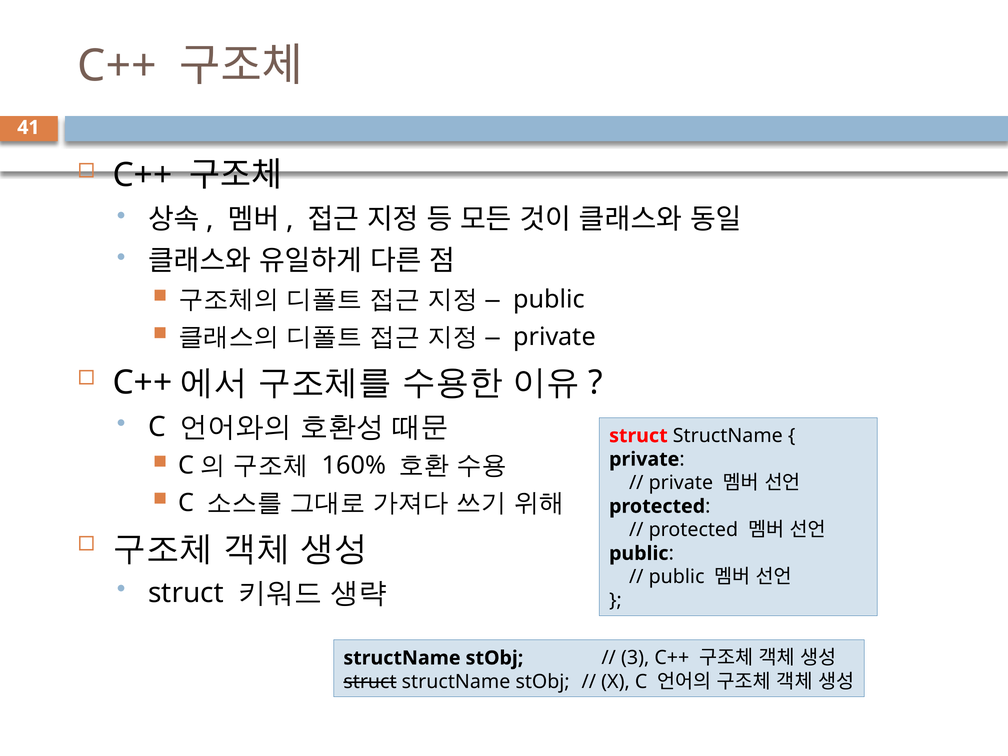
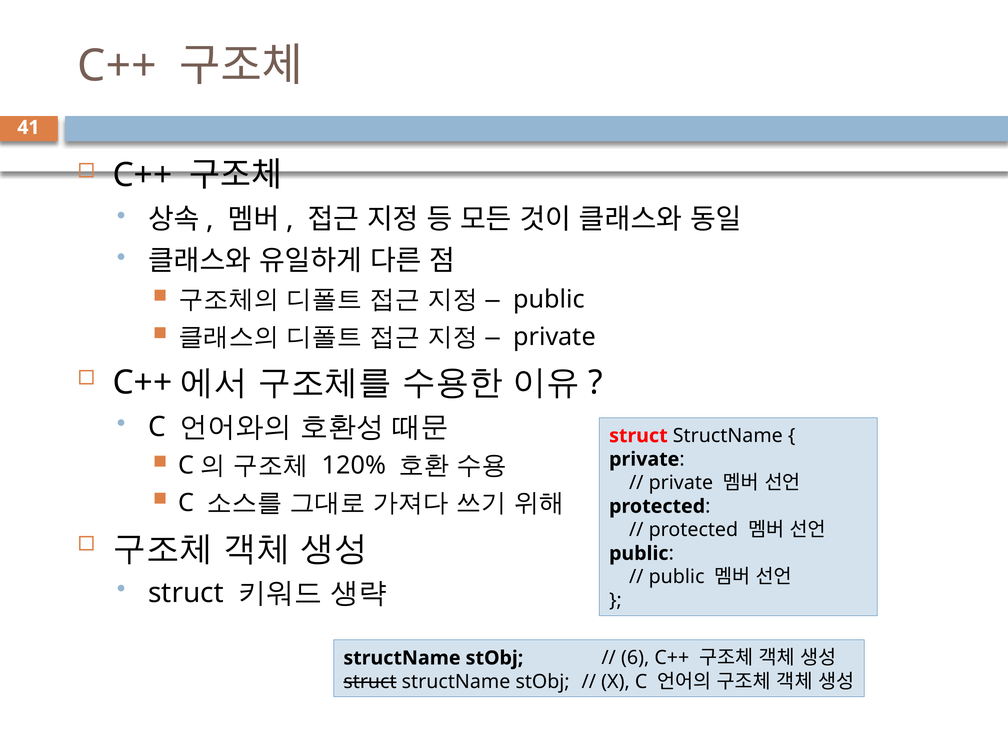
160%: 160% -> 120%
3: 3 -> 6
